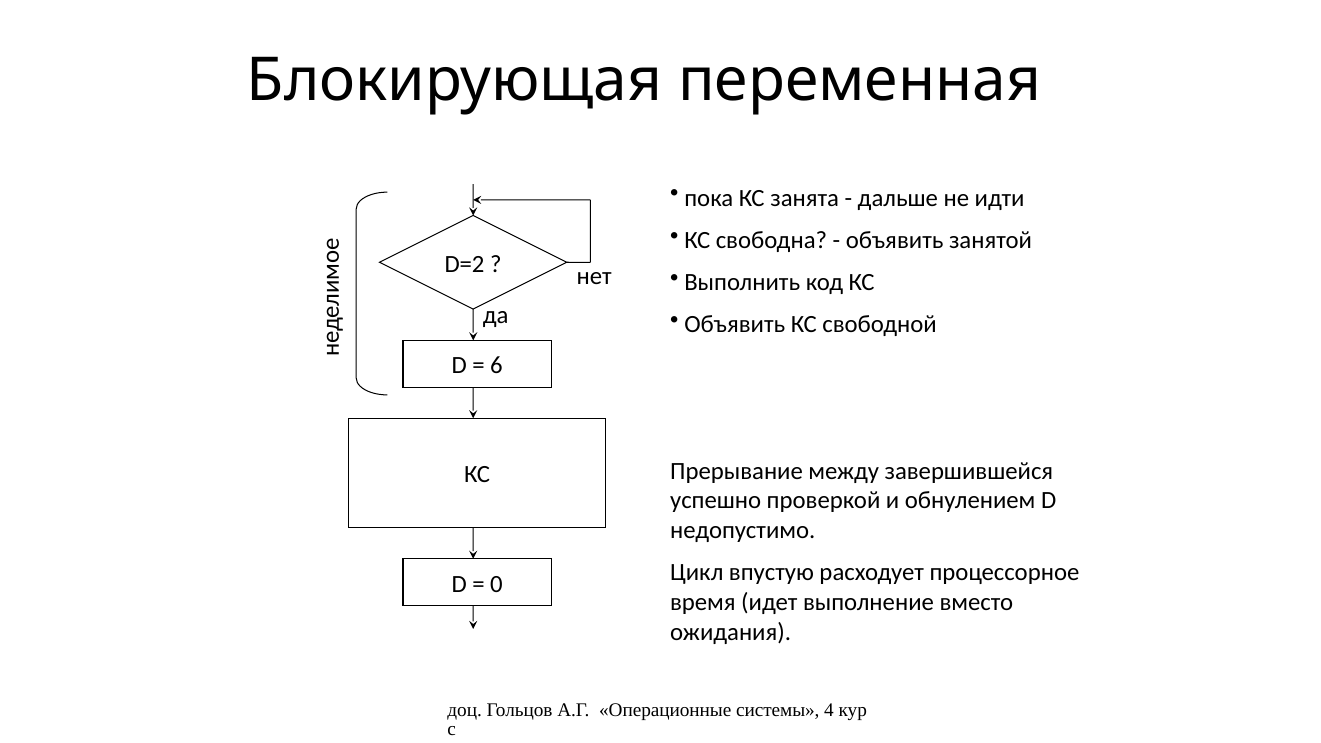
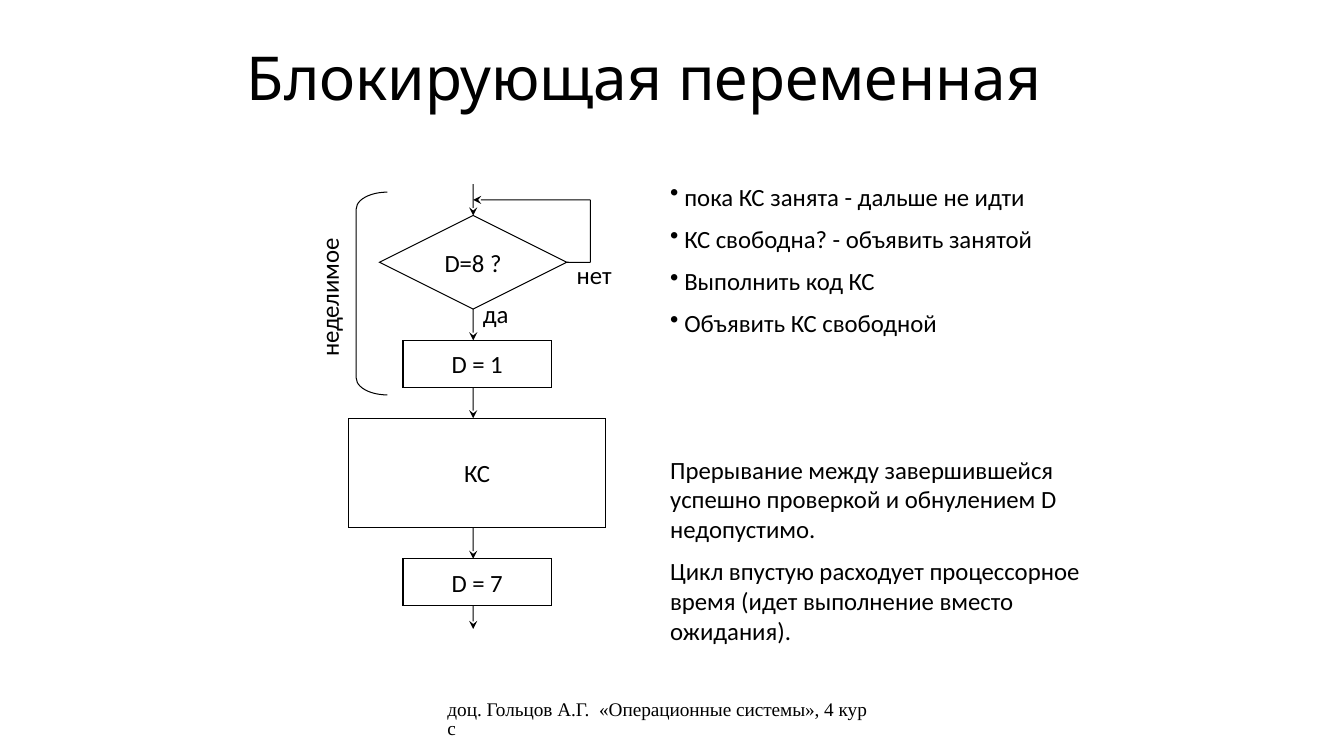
D=2: D=2 -> D=8
6: 6 -> 1
0: 0 -> 7
